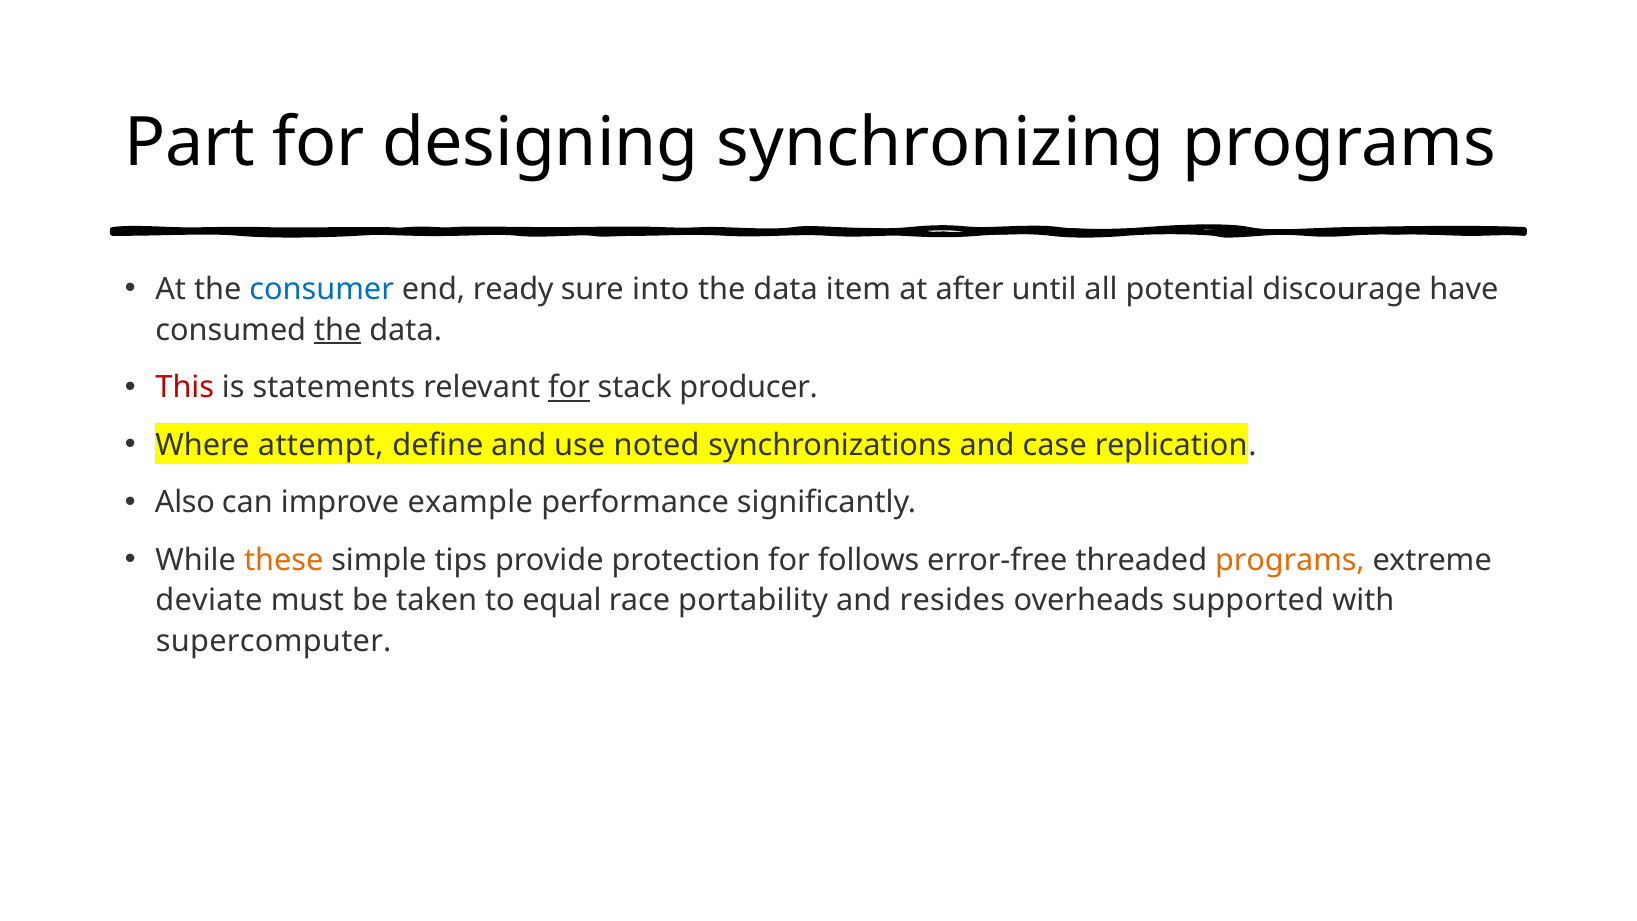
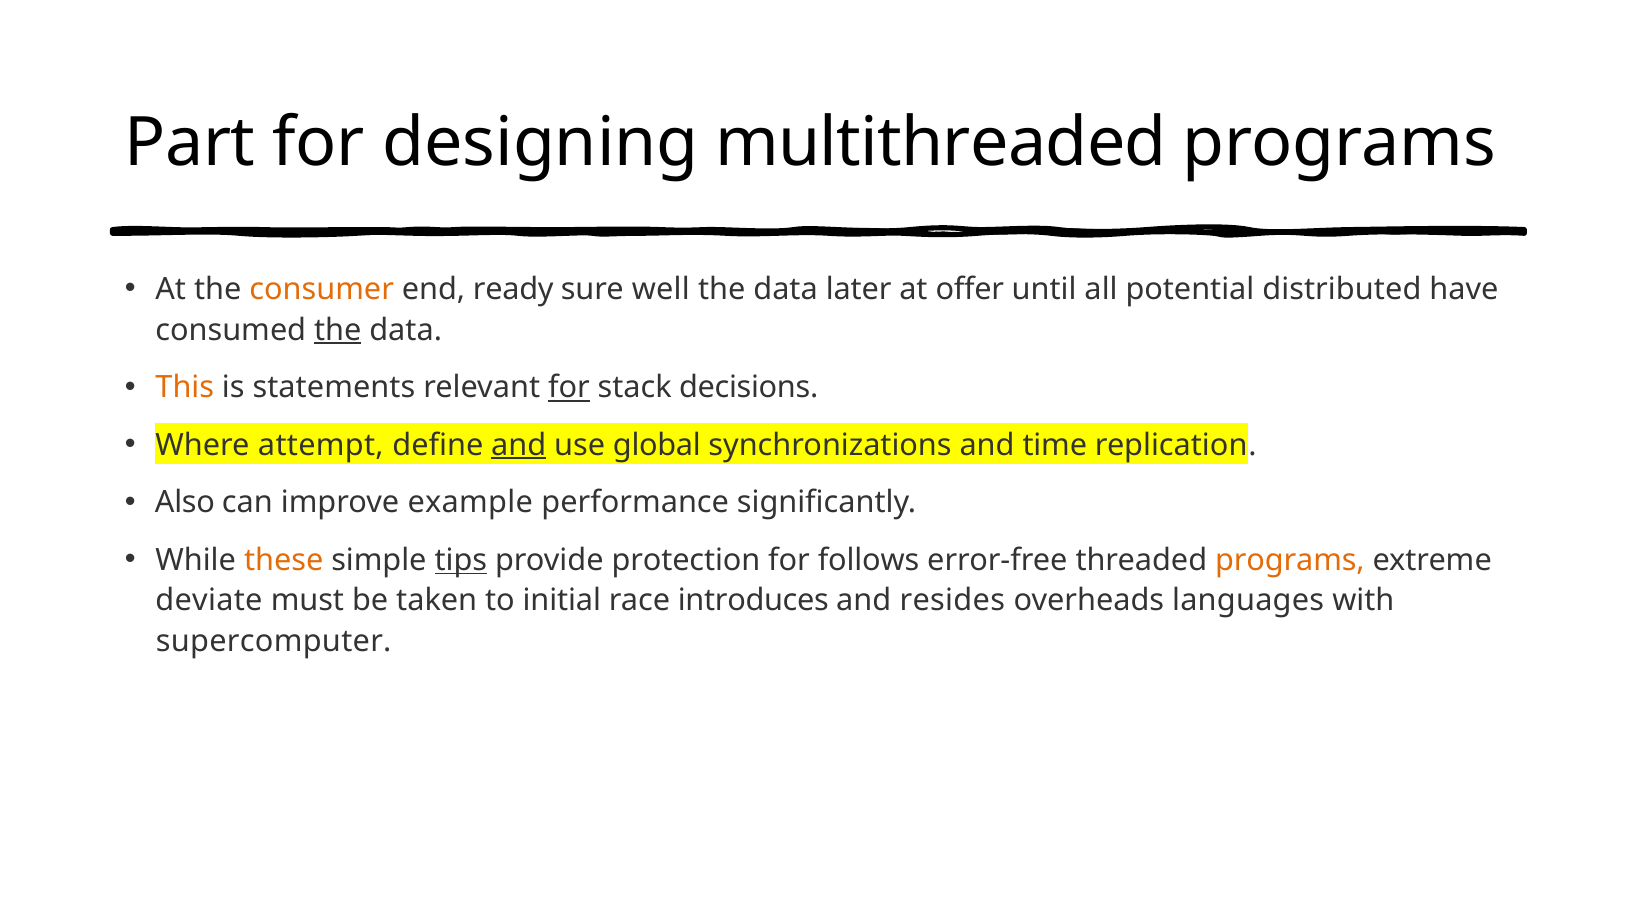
synchronizing: synchronizing -> multithreaded
consumer colour: blue -> orange
into: into -> well
item: item -> later
after: after -> offer
discourage: discourage -> distributed
This colour: red -> orange
producer: producer -> decisions
and at (519, 445) underline: none -> present
noted: noted -> global
case: case -> time
tips underline: none -> present
equal: equal -> initial
portability: portability -> introduces
supported: supported -> languages
